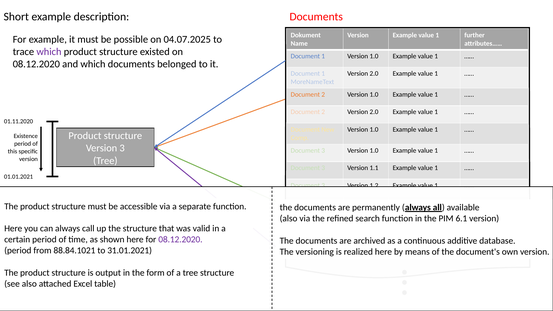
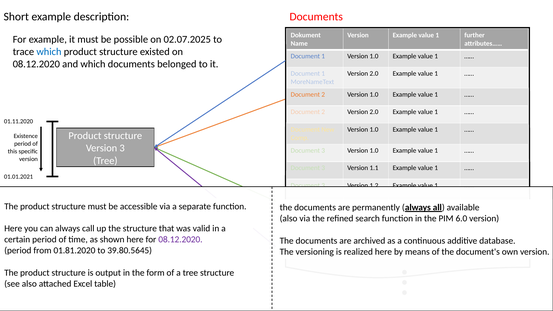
04.07.2025: 04.07.2025 -> 02.07.2025
which at (49, 52) colour: purple -> blue
6.1: 6.1 -> 6.0
88.84.1021: 88.84.1021 -> 01.81.2020
31.01.2021: 31.01.2021 -> 39.80.5645
